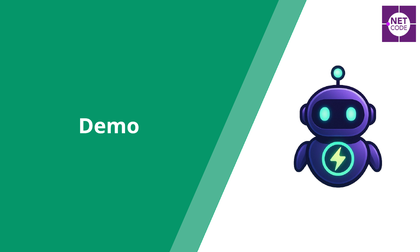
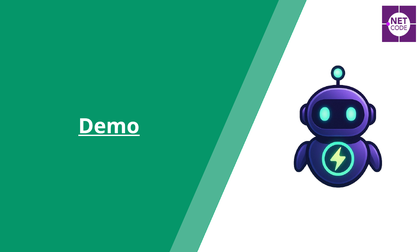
Demo underline: none -> present
